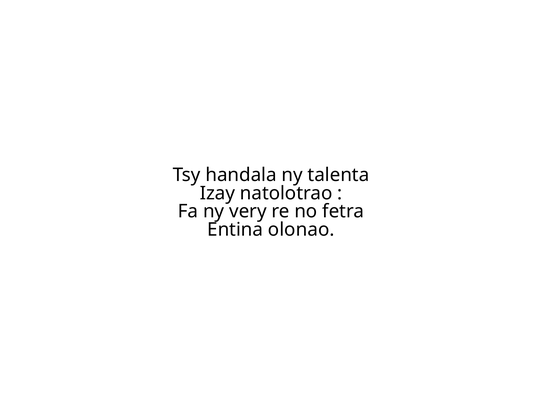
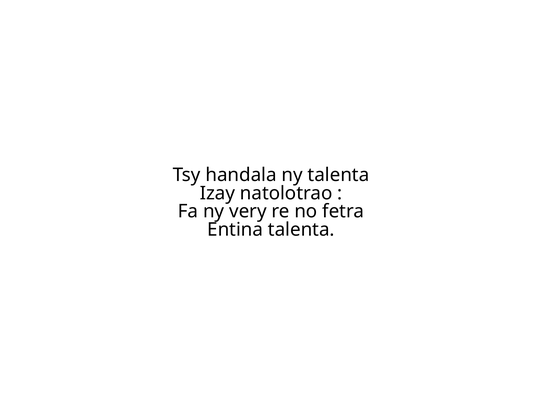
Entina olonao: olonao -> talenta
